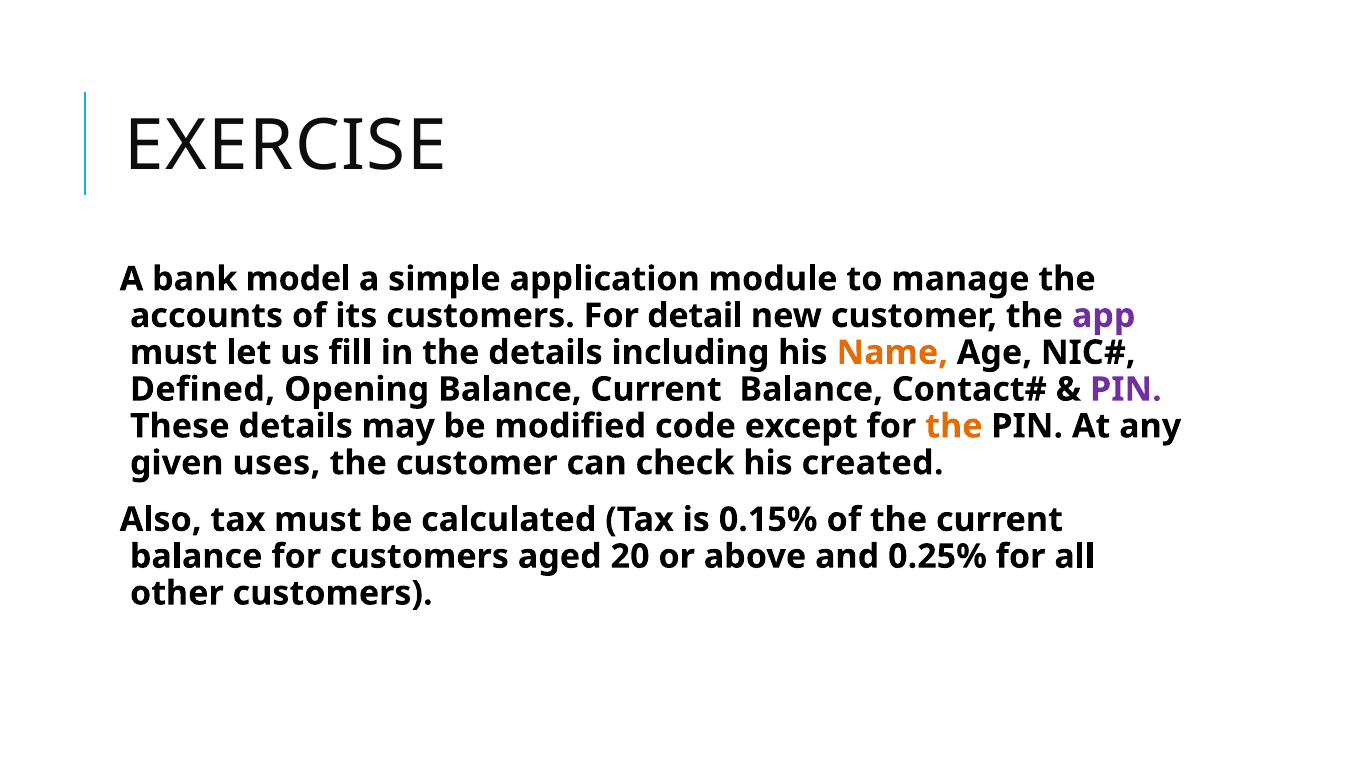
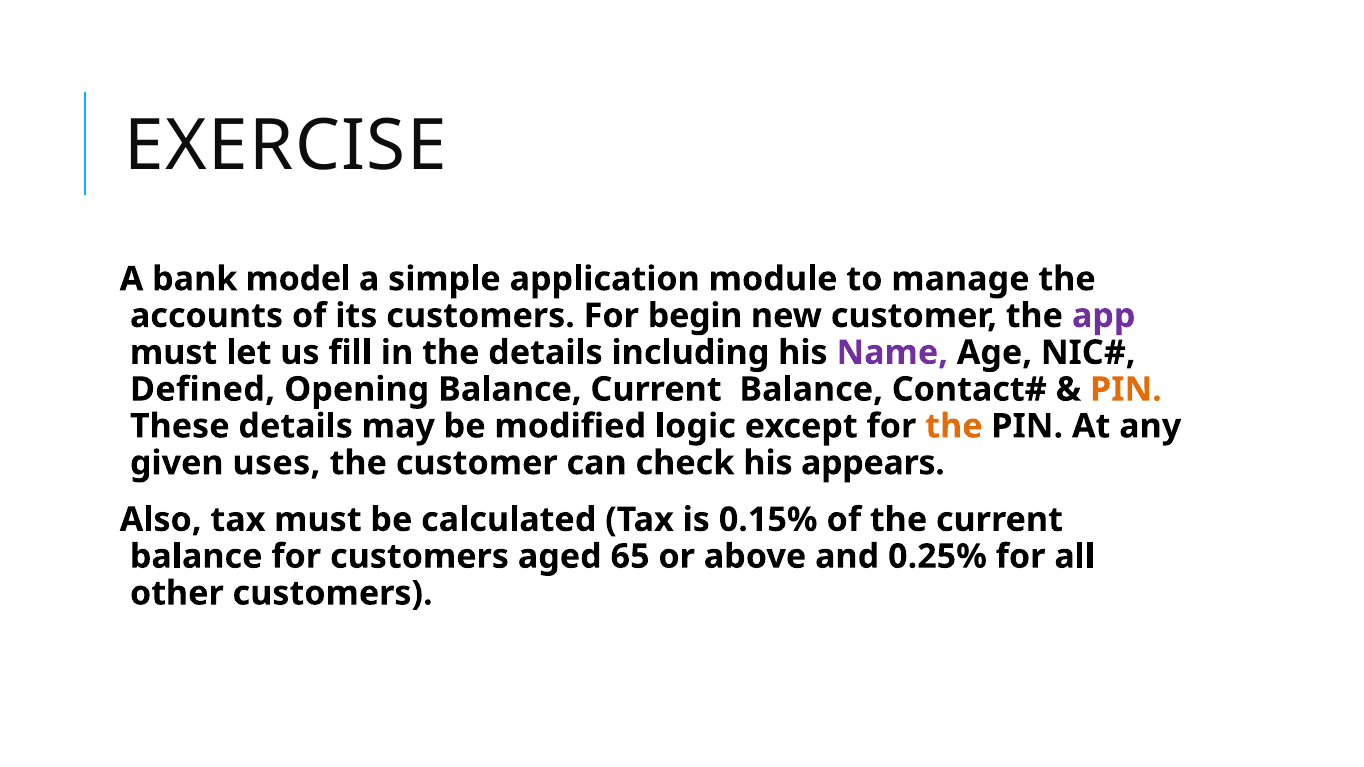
detail: detail -> begin
Name colour: orange -> purple
PIN at (1126, 390) colour: purple -> orange
code: code -> logic
created: created -> appears
20: 20 -> 65
